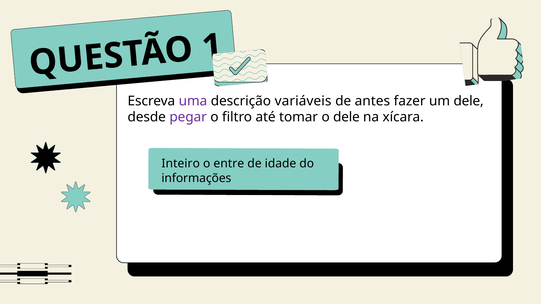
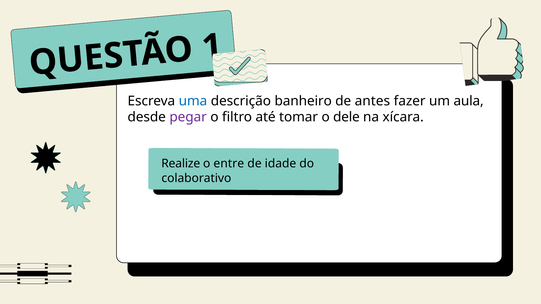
uma colour: purple -> blue
variáveis: variáveis -> banheiro
um dele: dele -> aula
Inteiro: Inteiro -> Realize
informações: informações -> colaborativo
